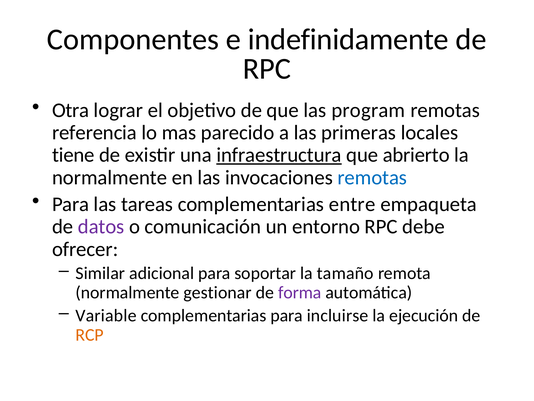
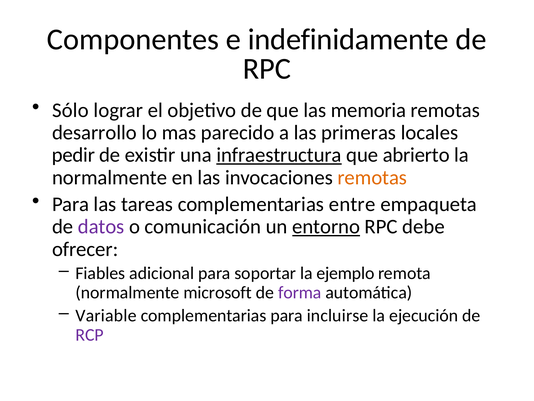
Otra: Otra -> Sólo
program: program -> memoria
referencia: referencia -> desarrollo
tiene: tiene -> pedir
remotas at (372, 177) colour: blue -> orange
entorno underline: none -> present
Similar: Similar -> Fiables
tamaño: tamaño -> ejemplo
gestionar: gestionar -> microsoft
RCP colour: orange -> purple
